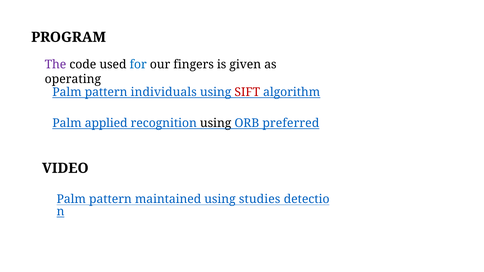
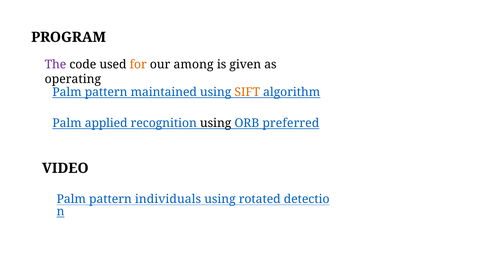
for colour: blue -> orange
fingers: fingers -> among
individuals: individuals -> maintained
SIFT colour: red -> orange
maintained: maintained -> individuals
studies: studies -> rotated
